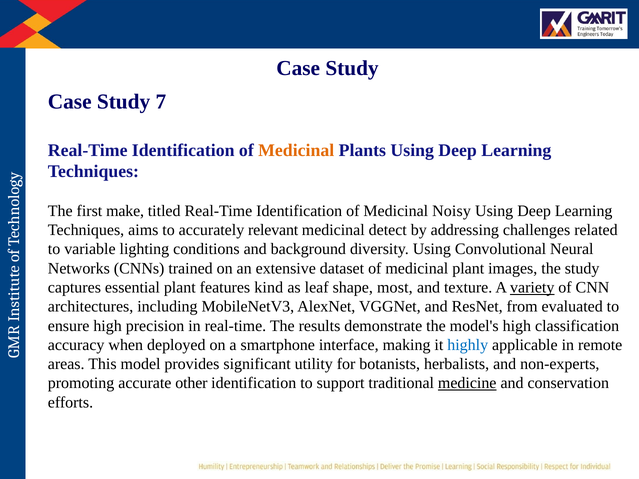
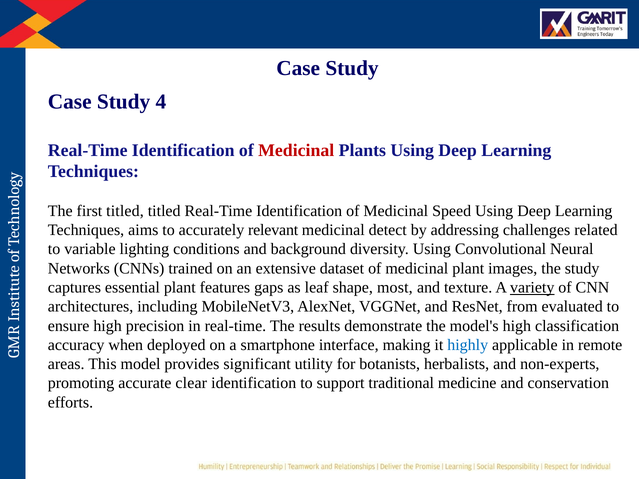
7: 7 -> 4
Medicinal at (296, 150) colour: orange -> red
first make: make -> titled
Noisy: Noisy -> Speed
kind: kind -> gaps
other: other -> clear
medicine underline: present -> none
